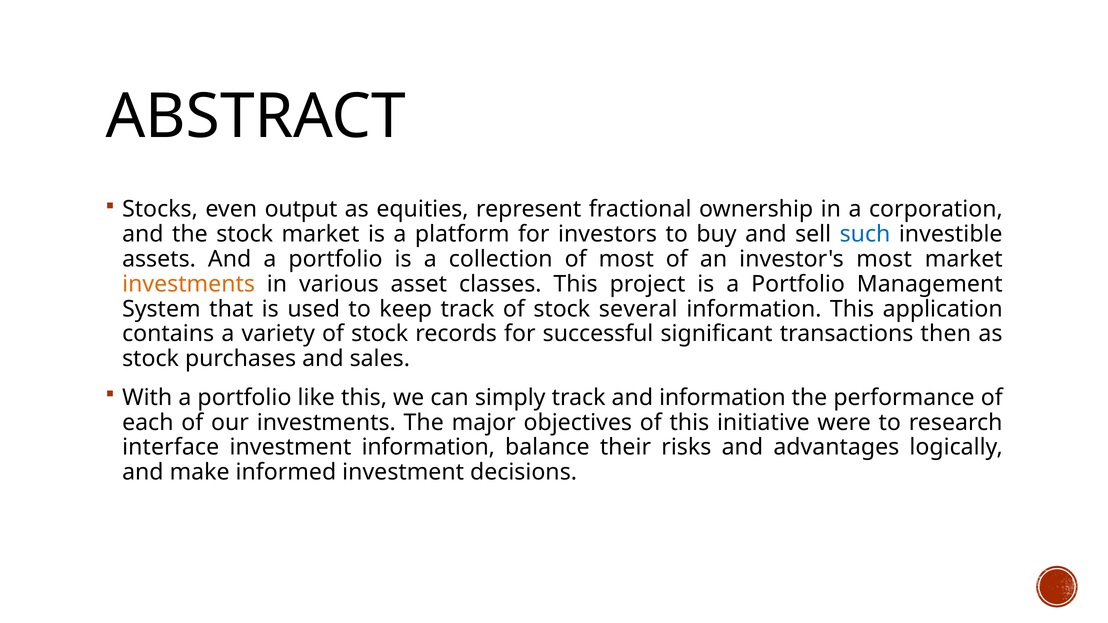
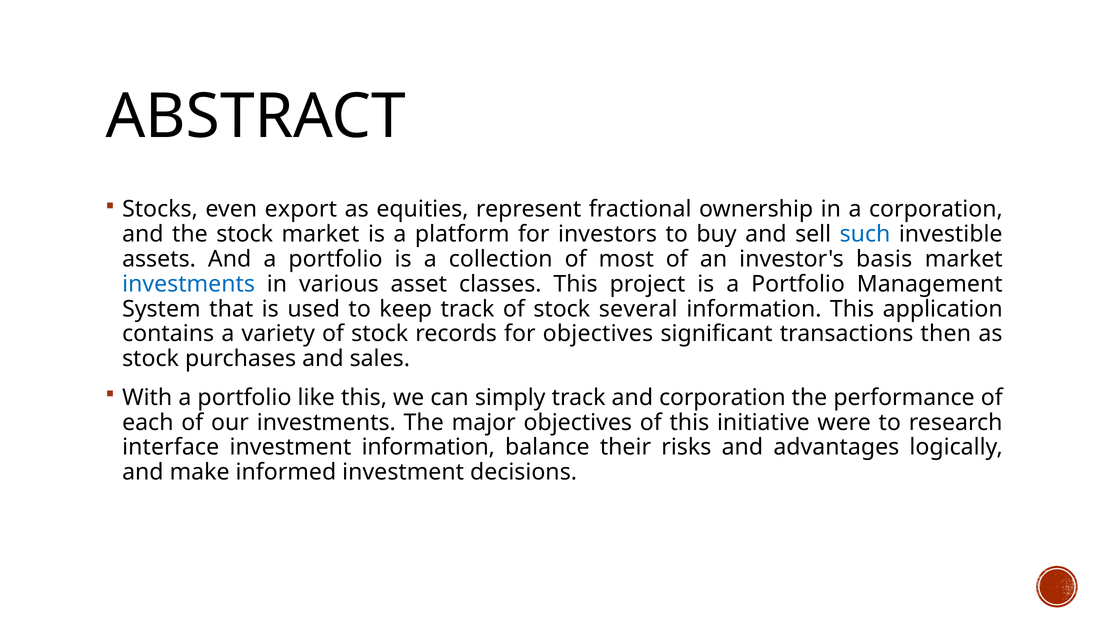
output: output -> export
investor's most: most -> basis
investments at (189, 284) colour: orange -> blue
for successful: successful -> objectives
and information: information -> corporation
